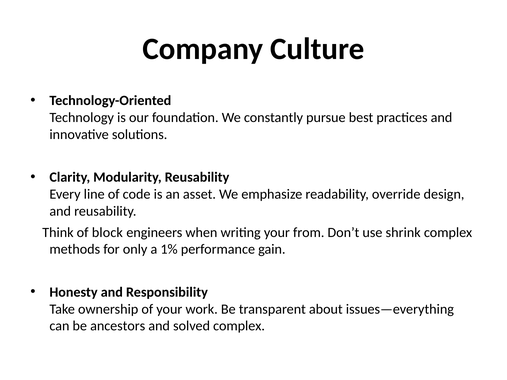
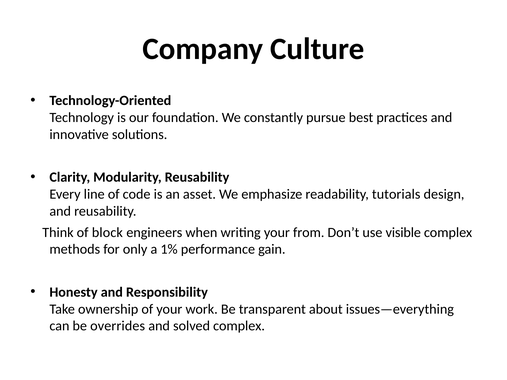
override: override -> tutorials
shrink: shrink -> visible
ancestors: ancestors -> overrides
